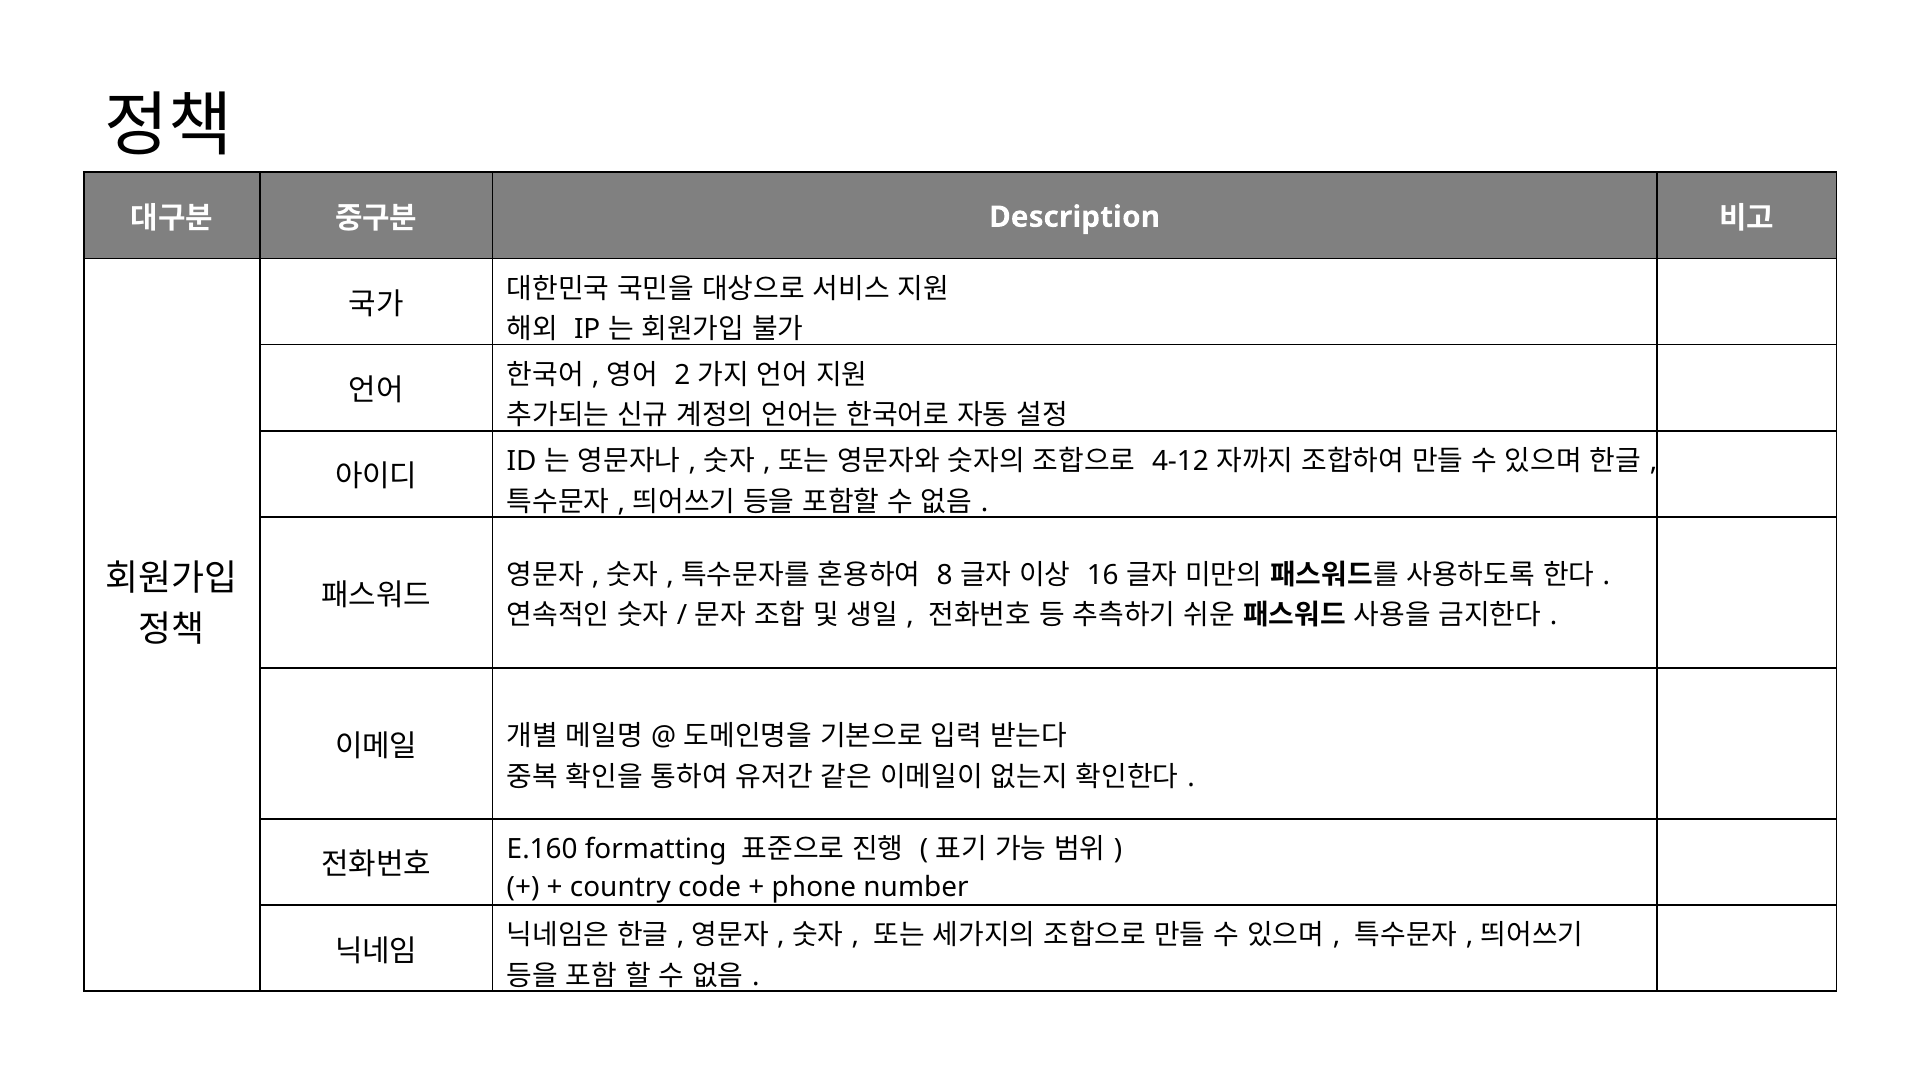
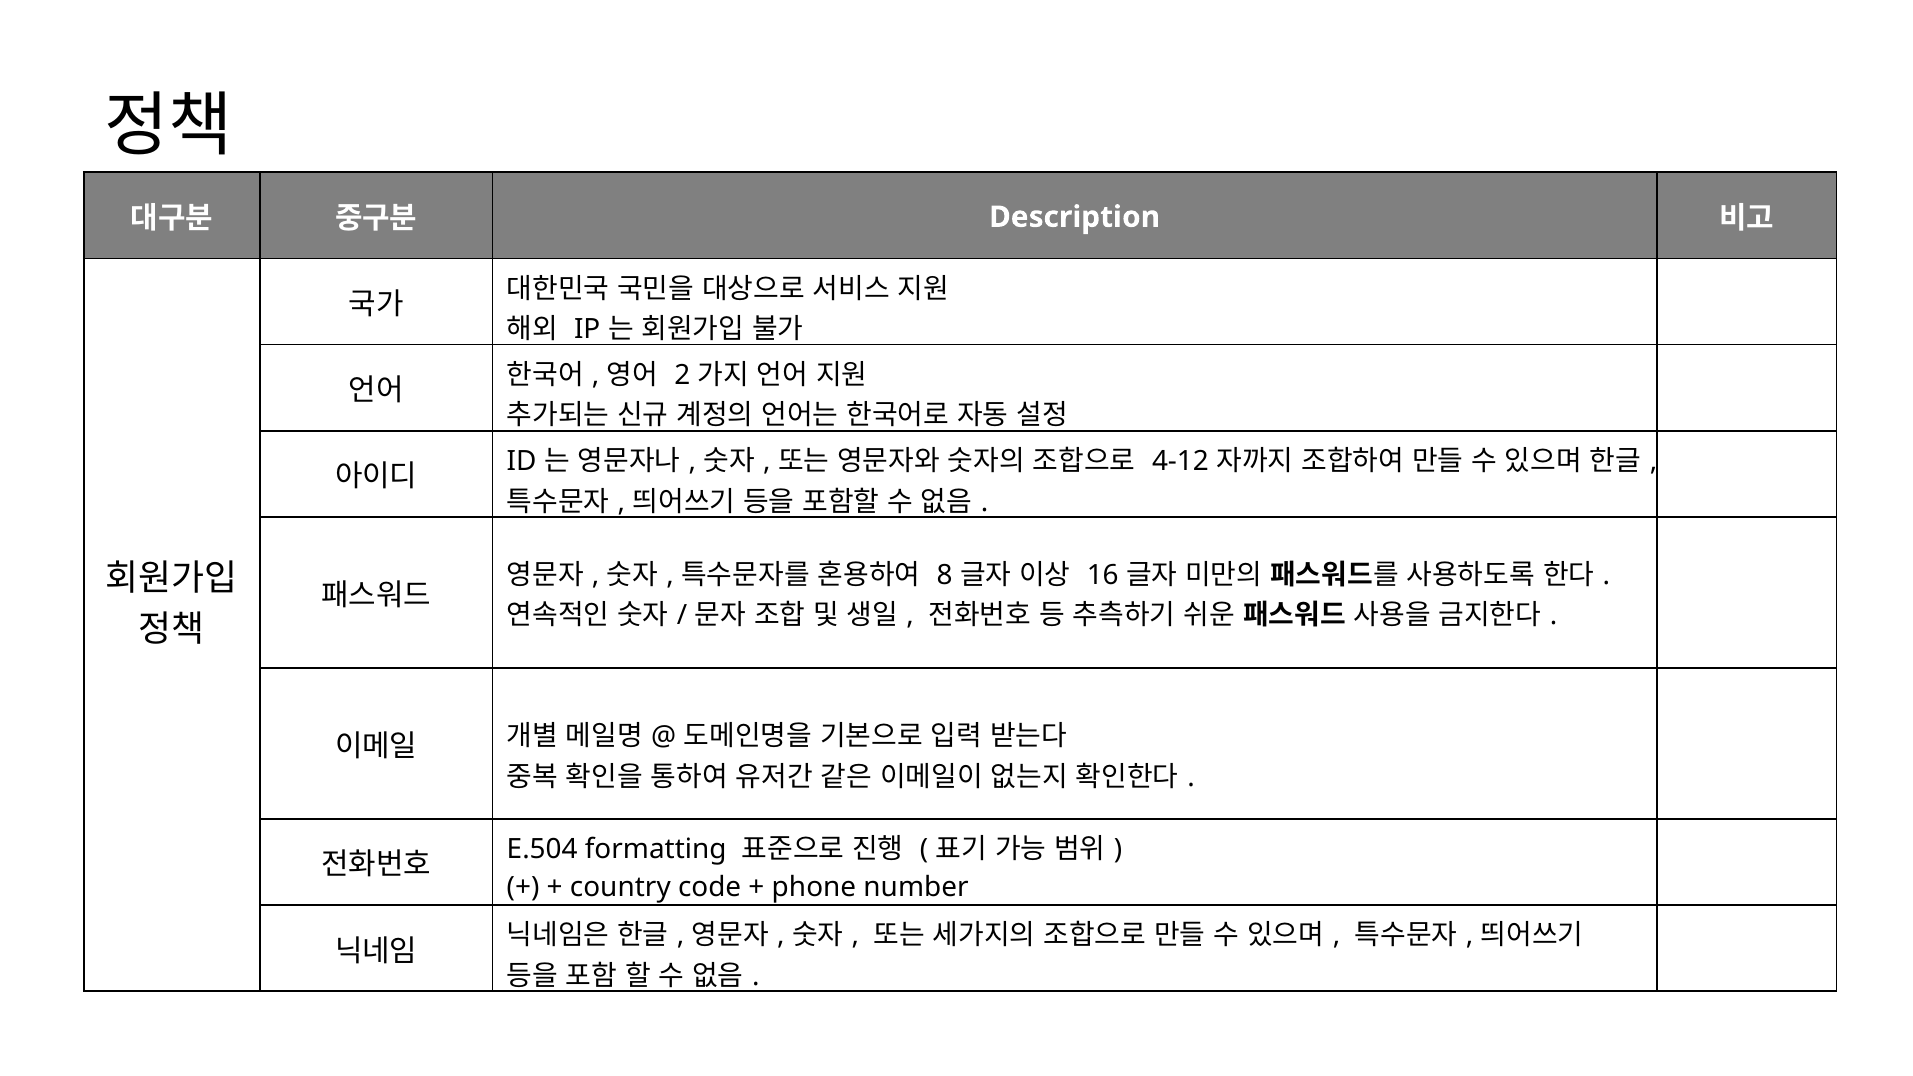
E.160: E.160 -> E.504
